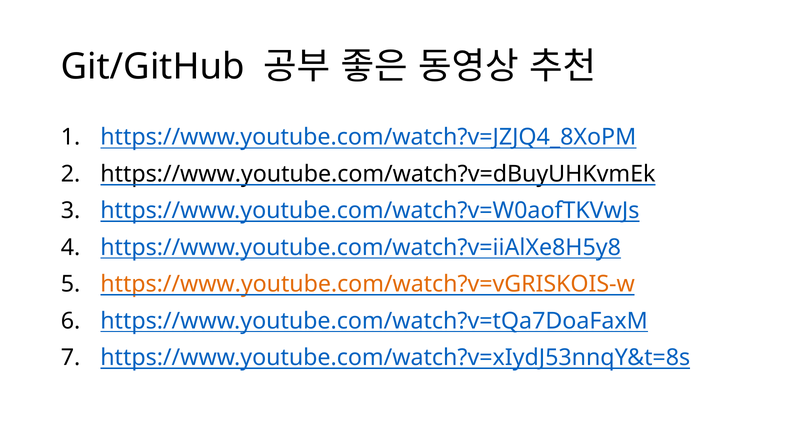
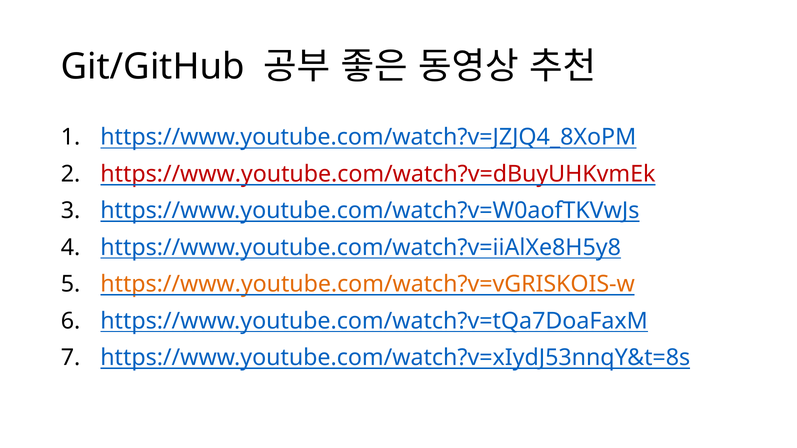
https://www.youtube.com/watch?v=dBuyUHKvmEk colour: black -> red
